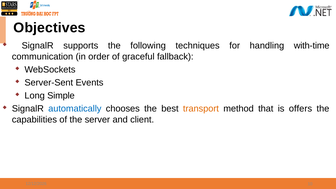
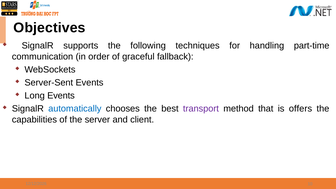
with-time: with-time -> part-time
Long Simple: Simple -> Events
transport colour: orange -> purple
